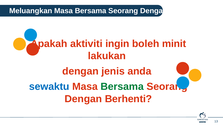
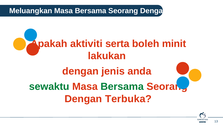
ingin: ingin -> serta
sewaktu colour: blue -> green
Berhenti: Berhenti -> Terbuka
